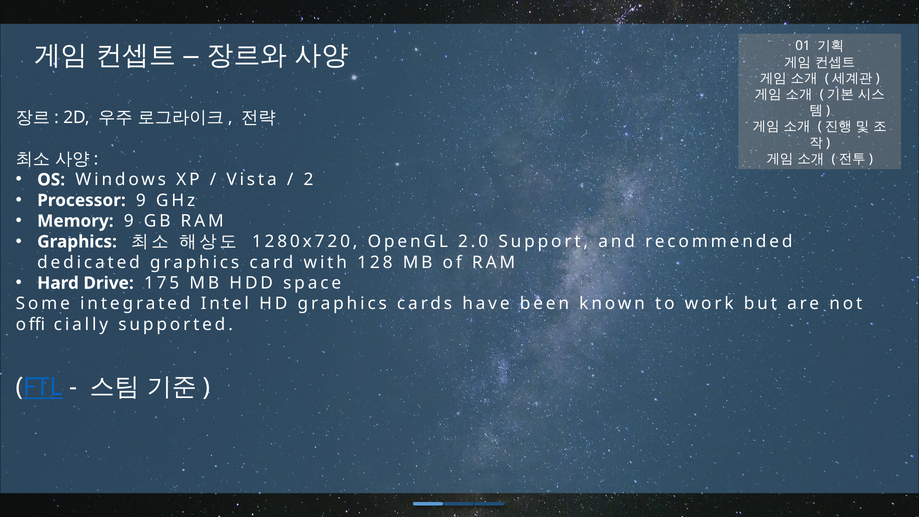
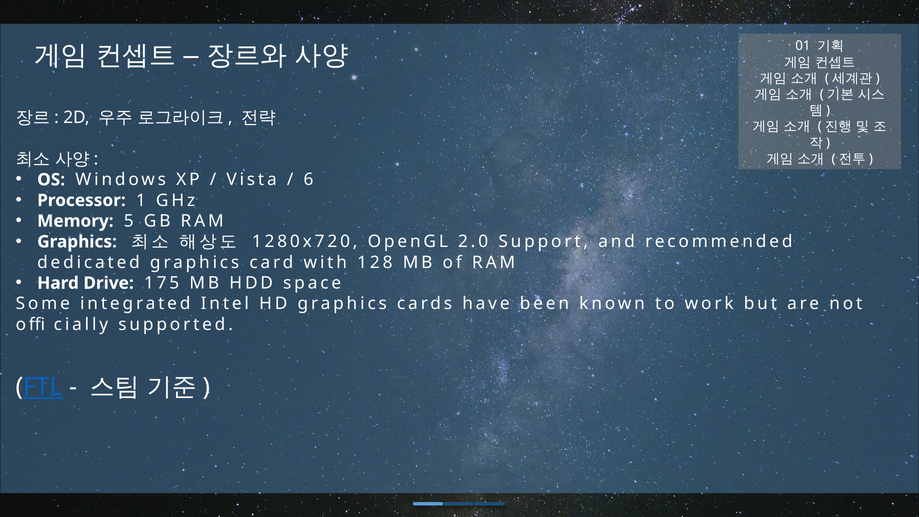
2: 2 -> 6
Processor 9: 9 -> 1
Memory 9: 9 -> 5
